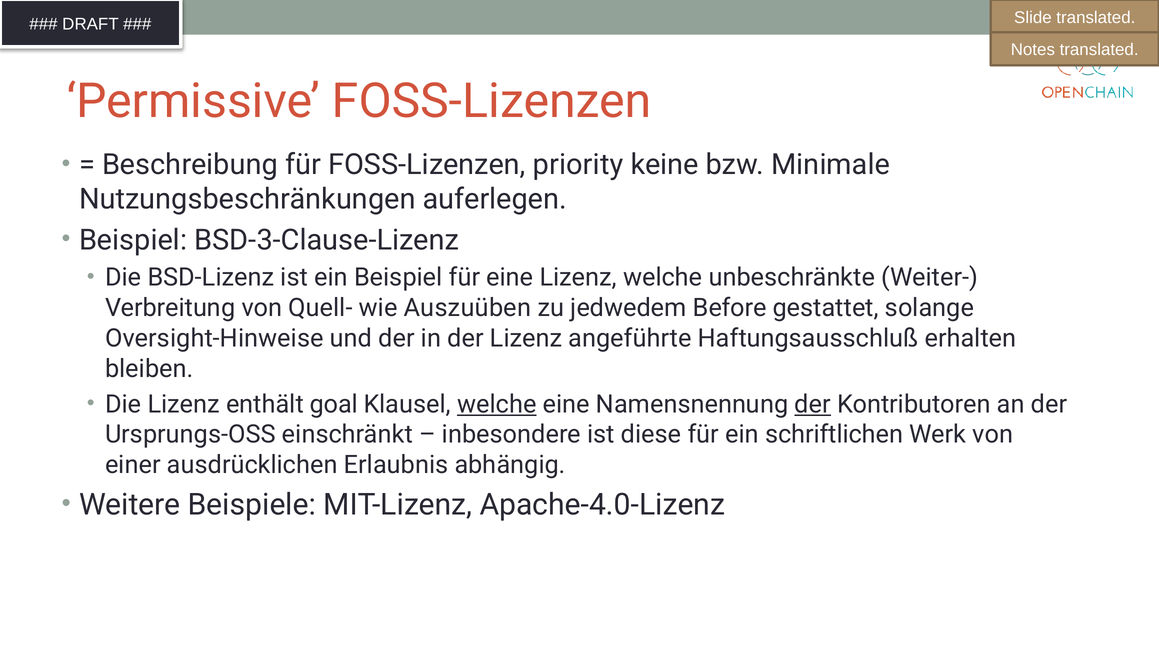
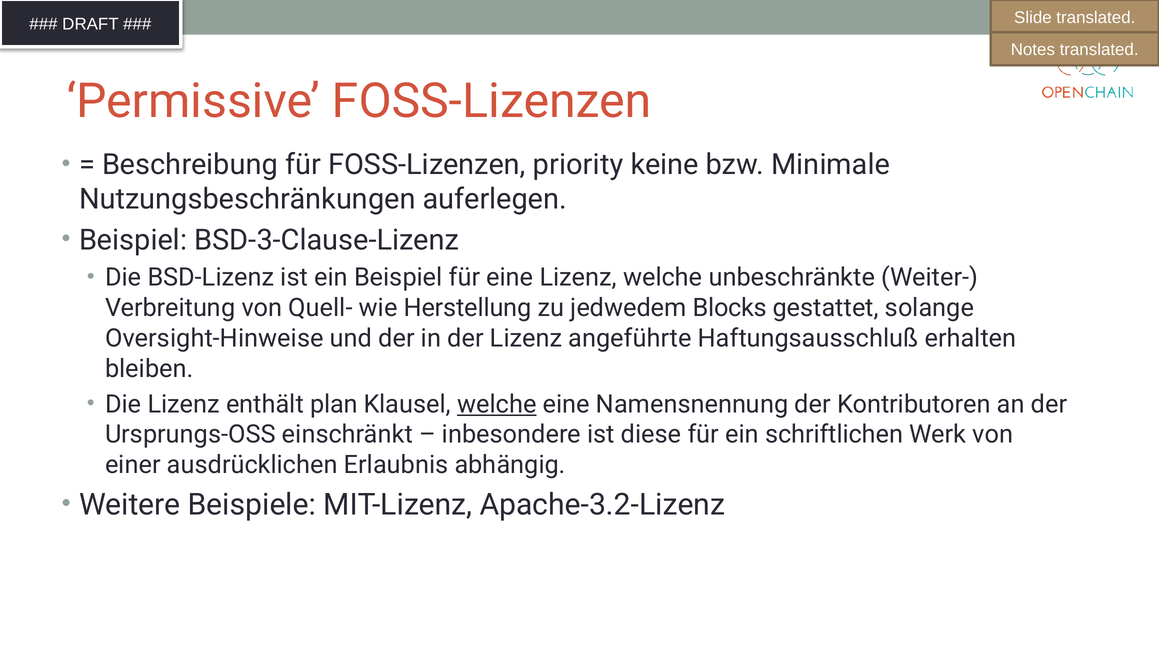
Auszuüben: Auszuüben -> Herstellung
Before: Before -> Blocks
goal: goal -> plan
der at (813, 404) underline: present -> none
Apache-4.0-Lizenz: Apache-4.0-Lizenz -> Apache-3.2-Lizenz
